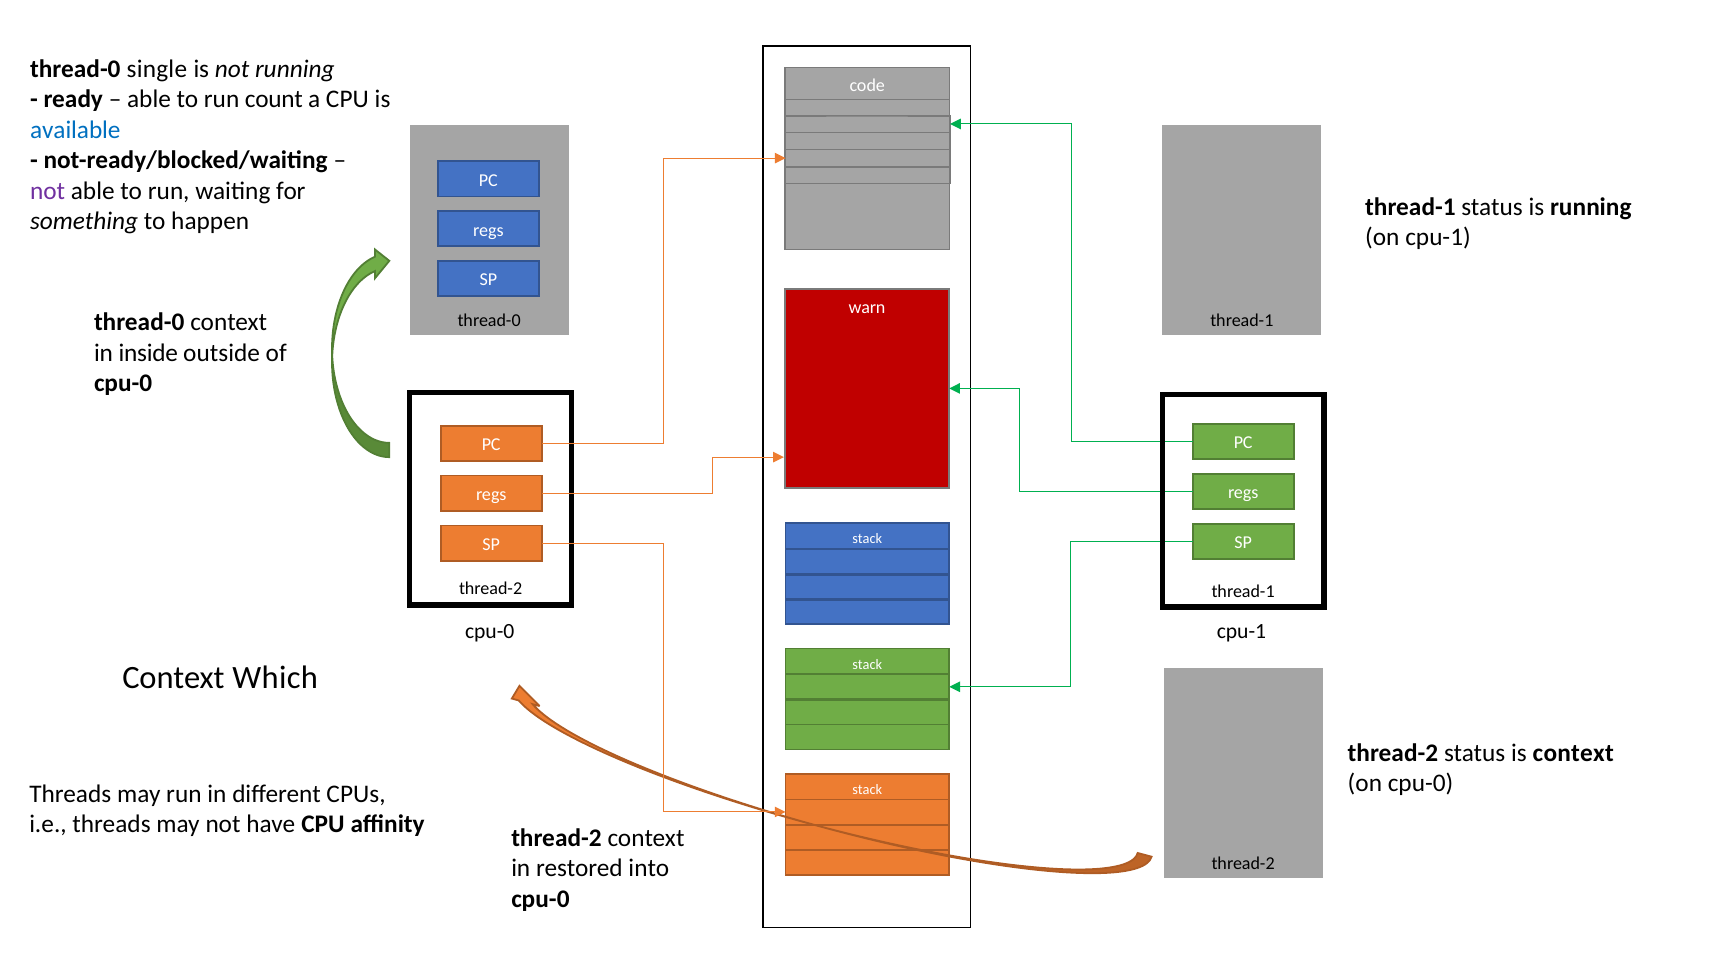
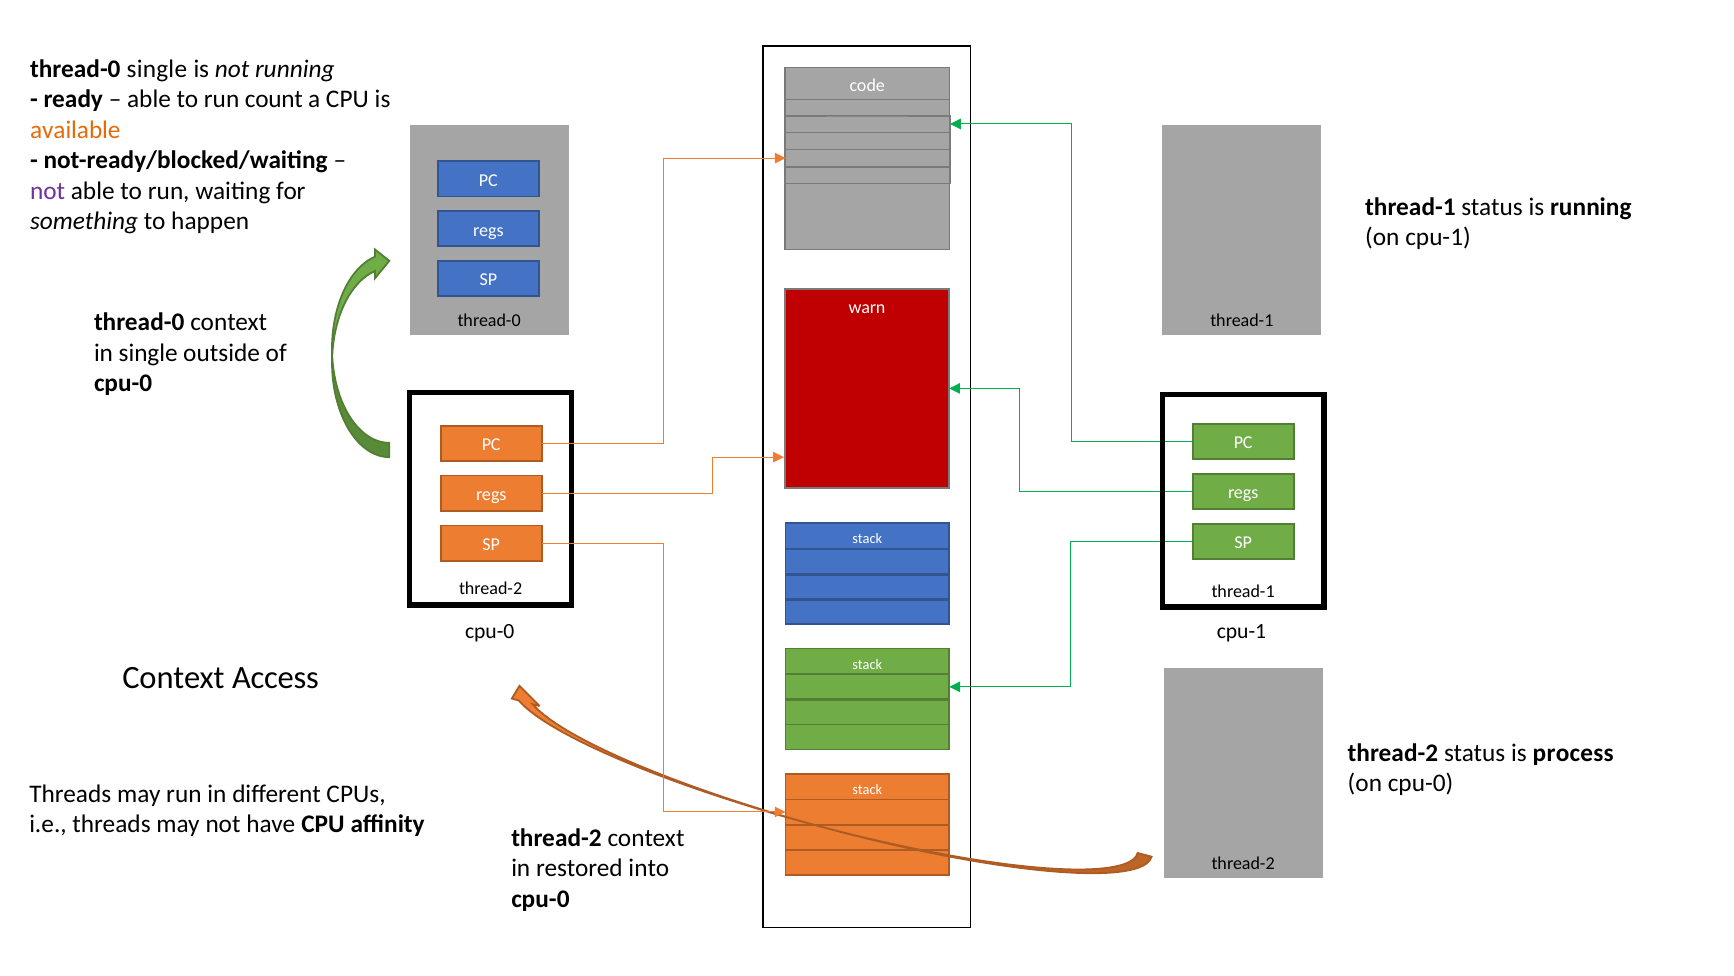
available colour: blue -> orange
in inside: inside -> single
Which: Which -> Access
is context: context -> process
